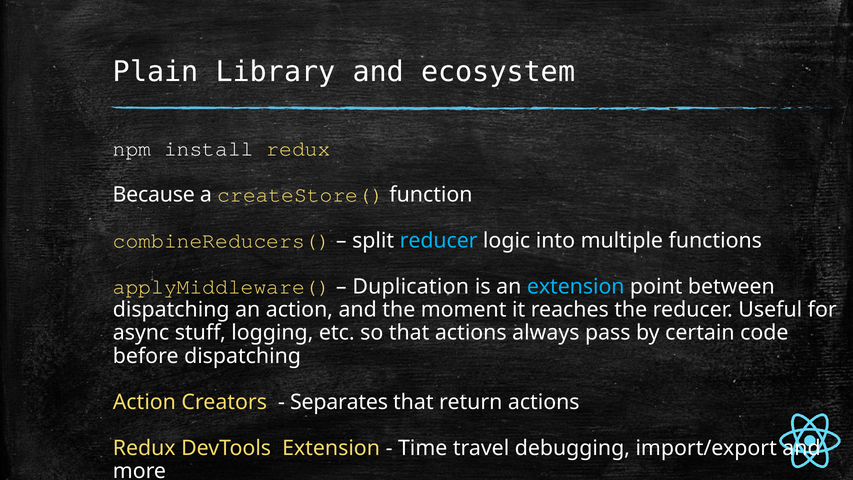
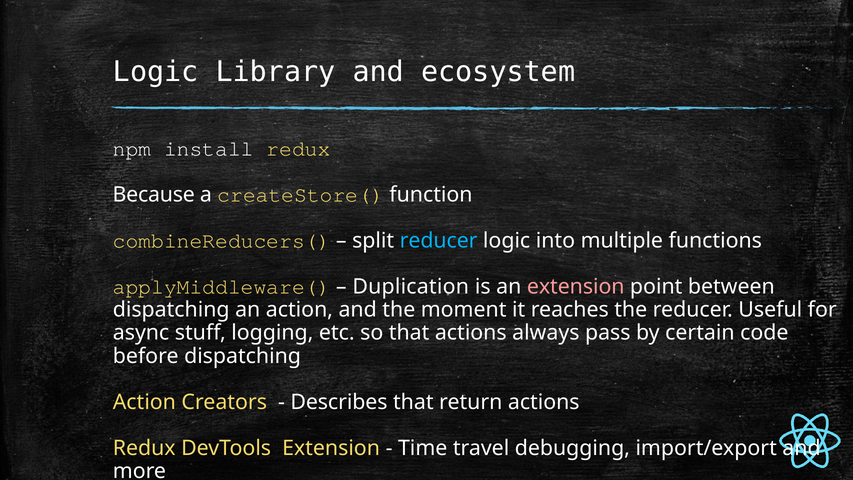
Plain at (156, 72): Plain -> Logic
extension at (576, 287) colour: light blue -> pink
Separates: Separates -> Describes
